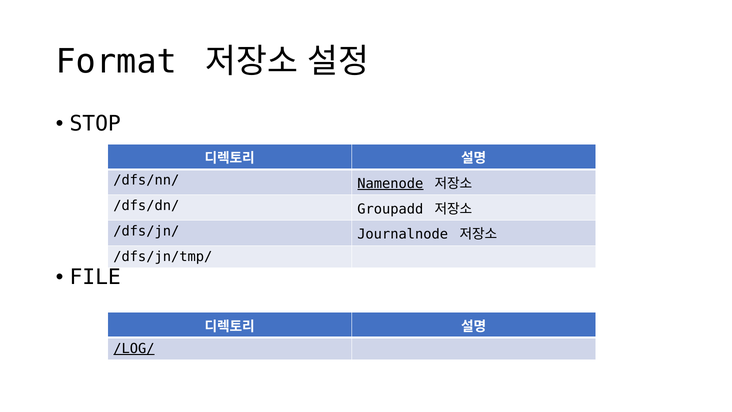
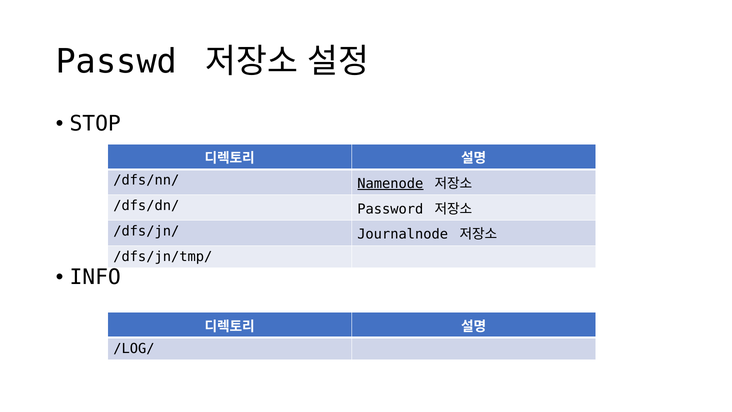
Format: Format -> Passwd
Groupadd: Groupadd -> Password
FILE: FILE -> INFO
/LOG/ underline: present -> none
